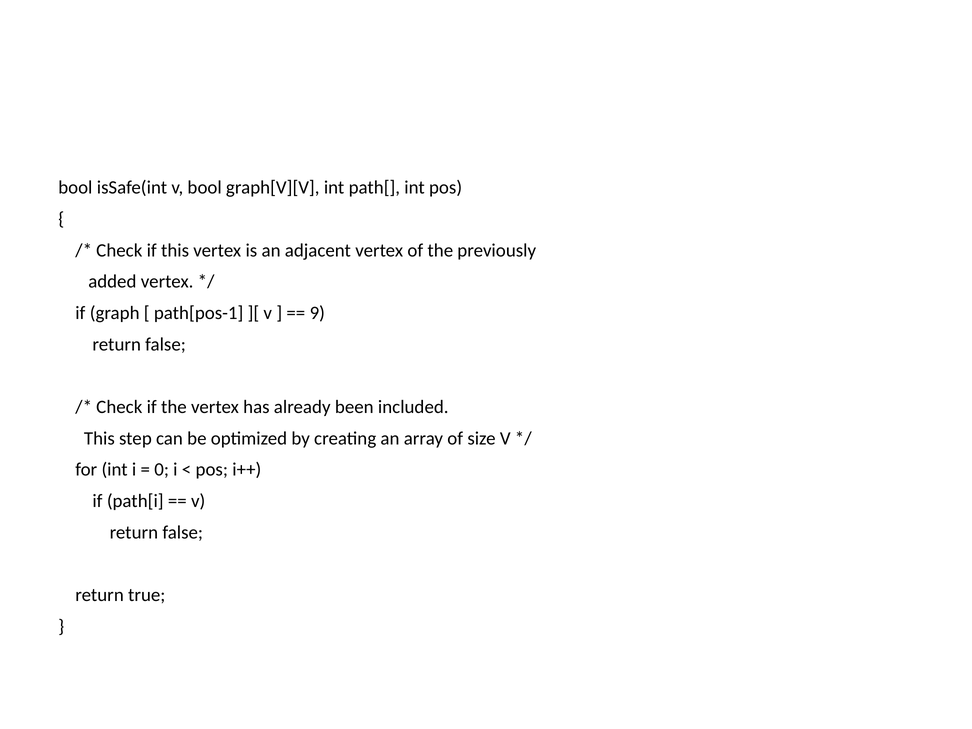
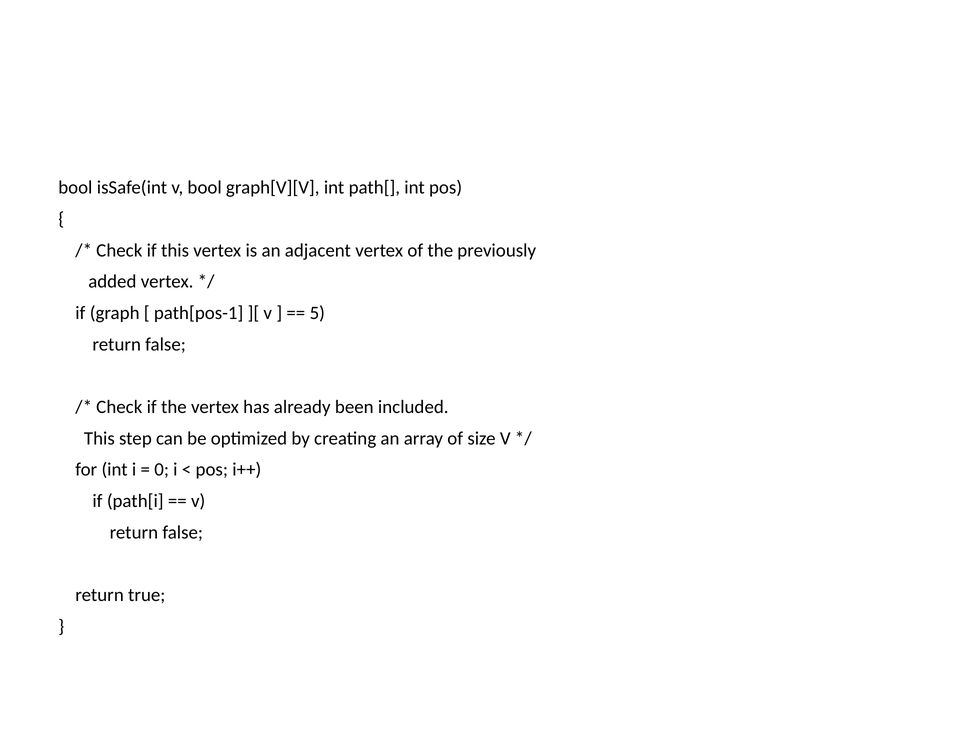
9: 9 -> 5
